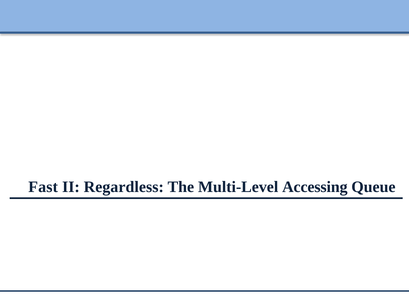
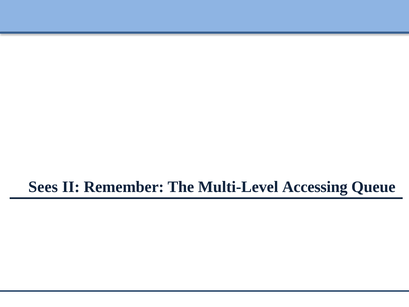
Fast: Fast -> Sees
Regardless: Regardless -> Remember
